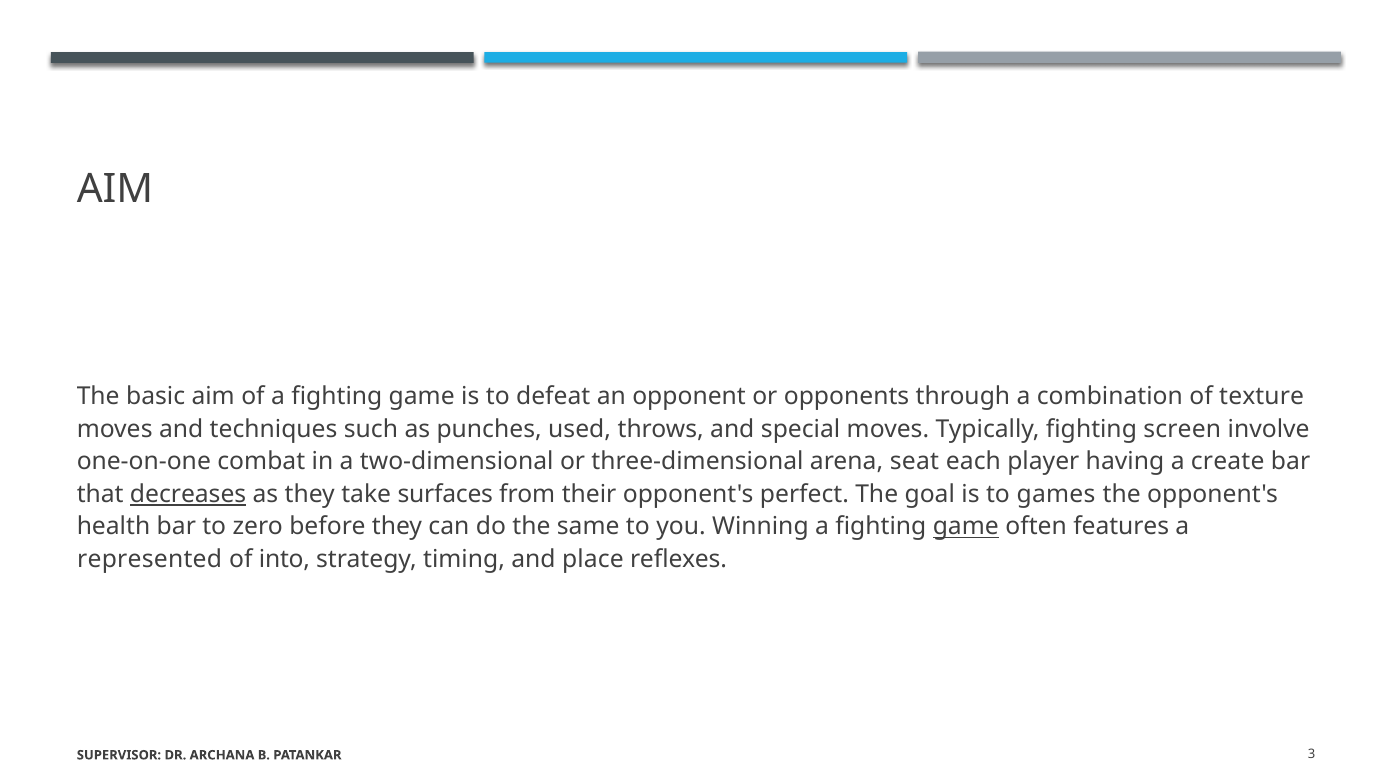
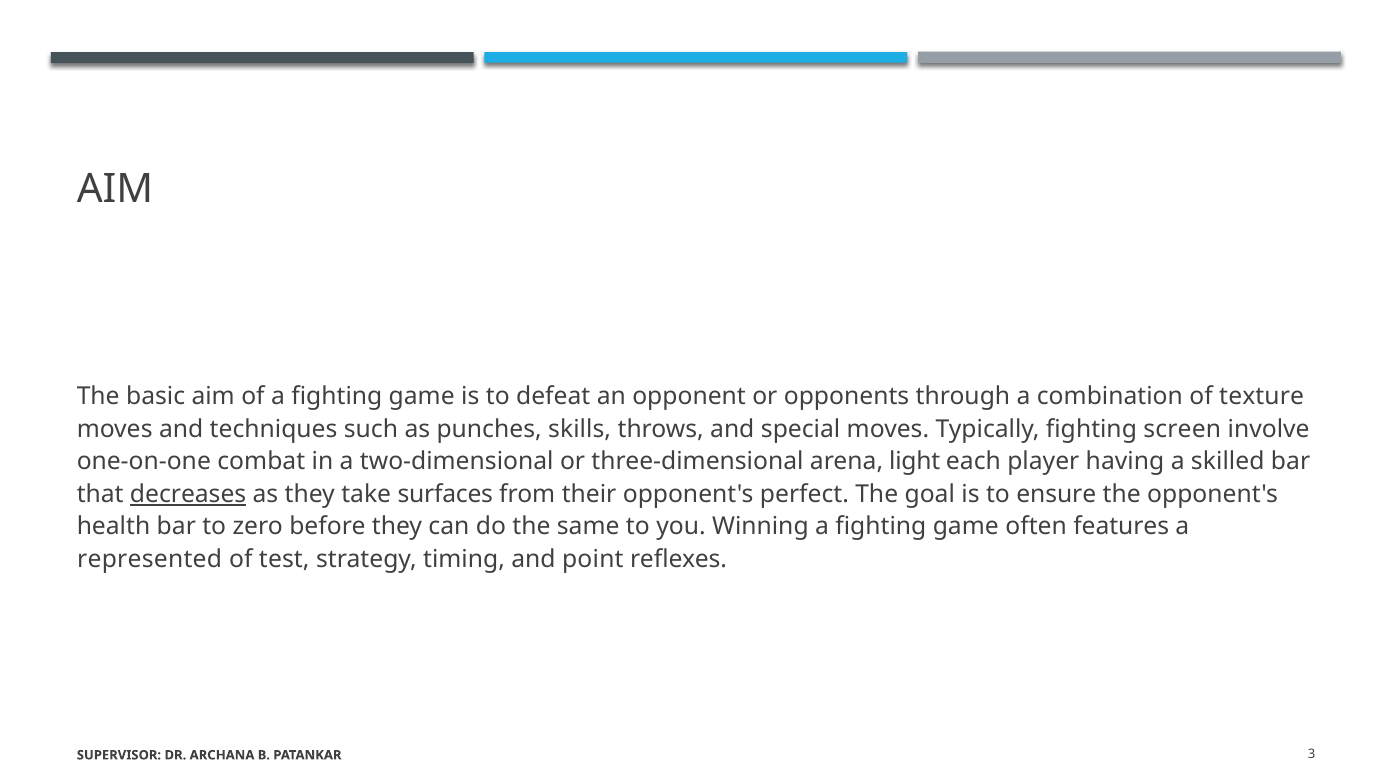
used: used -> skills
seat: seat -> light
create: create -> skilled
games: games -> ensure
game at (966, 527) underline: present -> none
into: into -> test
place: place -> point
